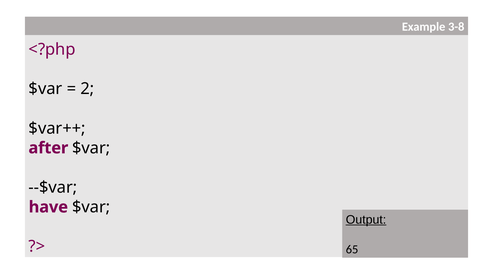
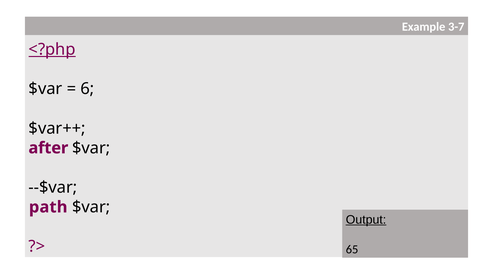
3-8: 3-8 -> 3-7
<?php underline: none -> present
2: 2 -> 6
have: have -> path
